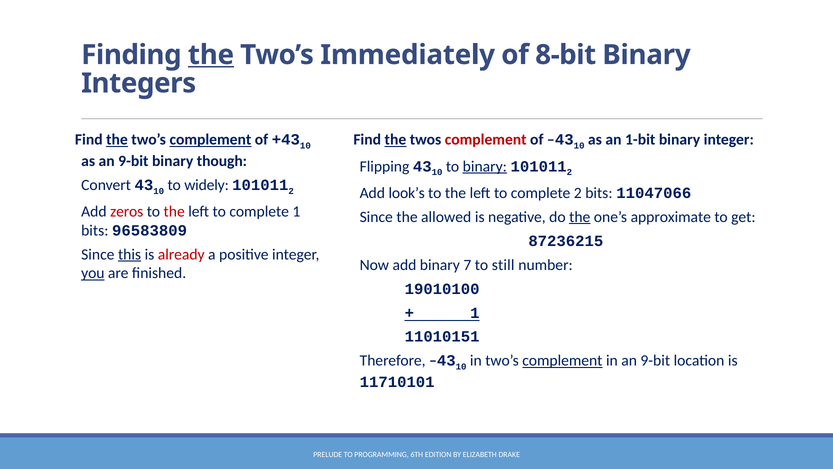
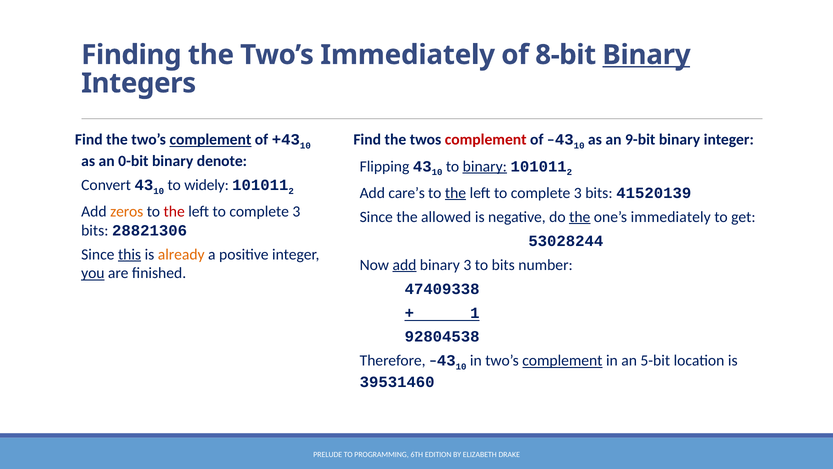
the at (211, 55) underline: present -> none
Binary at (646, 55) underline: none -> present
the at (117, 140) underline: present -> none
the at (395, 140) underline: present -> none
1-bit: 1-bit -> 9-bit
as an 9-bit: 9-bit -> 0-bit
though: though -> denote
look’s: look’s -> care’s
the at (456, 193) underline: none -> present
2 at (578, 193): 2 -> 3
11047066: 11047066 -> 41520139
zeros colour: red -> orange
1 at (296, 211): 1 -> 3
one’s approximate: approximate -> immediately
96583809: 96583809 -> 28821306
87236215: 87236215 -> 53028244
already colour: red -> orange
add at (404, 265) underline: none -> present
binary 7: 7 -> 3
to still: still -> bits
19010100: 19010100 -> 47409338
11010151: 11010151 -> 92804538
in an 9-bit: 9-bit -> 5-bit
11710101: 11710101 -> 39531460
